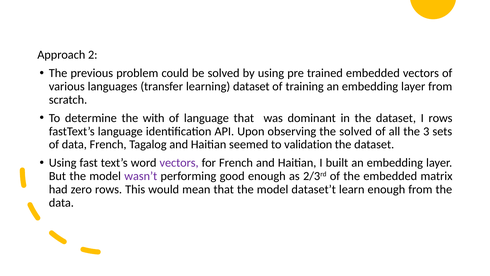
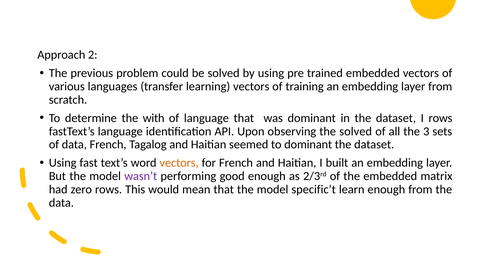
learning dataset: dataset -> vectors
to validation: validation -> dominant
vectors at (179, 163) colour: purple -> orange
dataset’t: dataset’t -> specific’t
